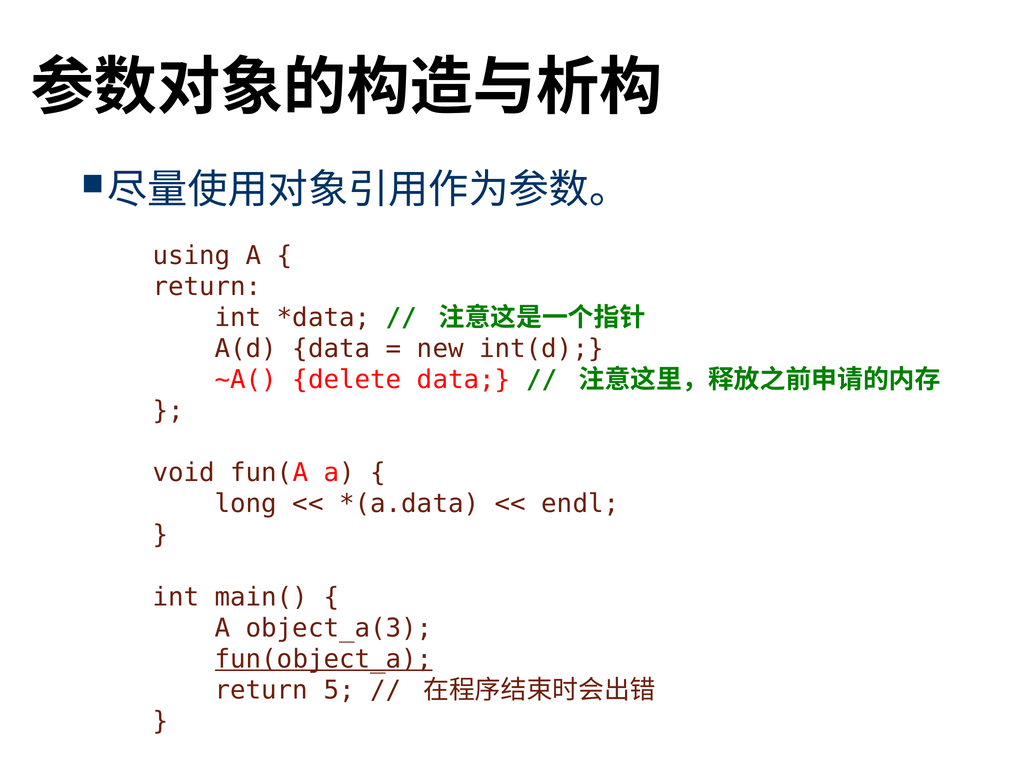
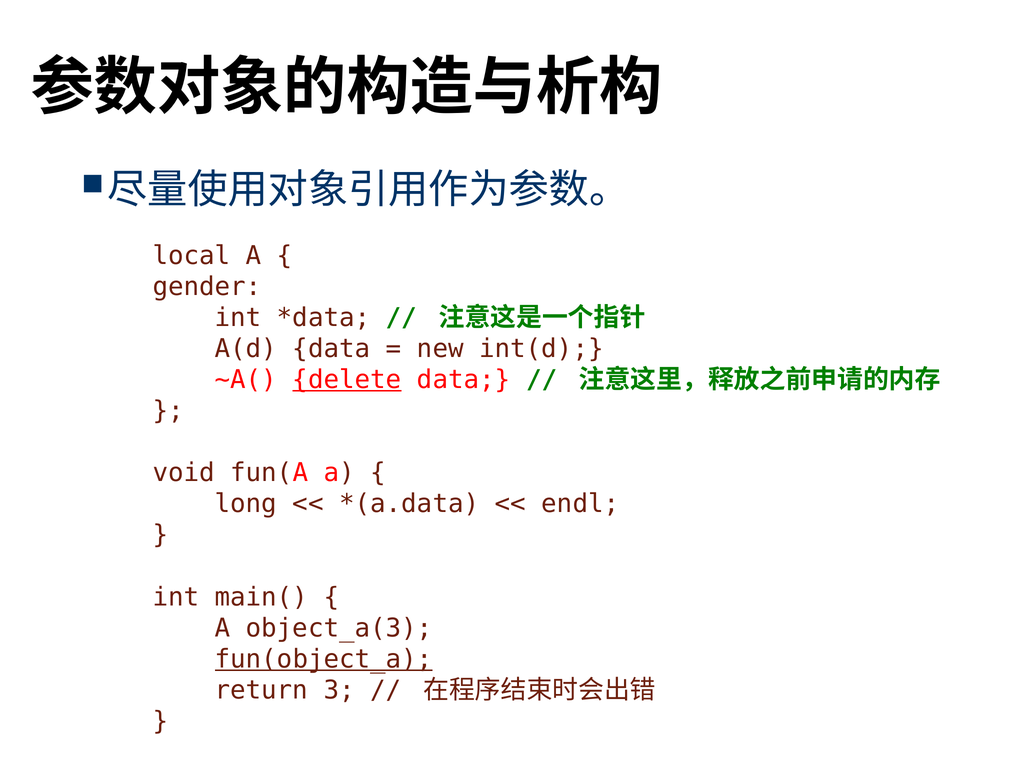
using: using -> local
return at (207, 286): return -> gender
delete underline: none -> present
5: 5 -> 3
